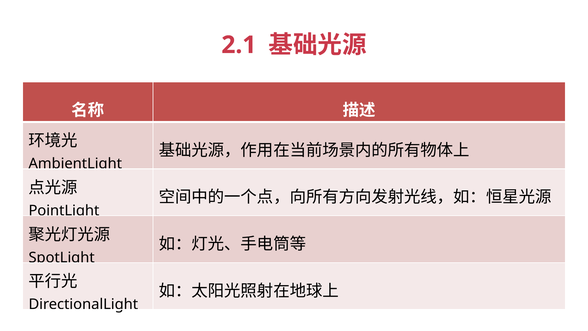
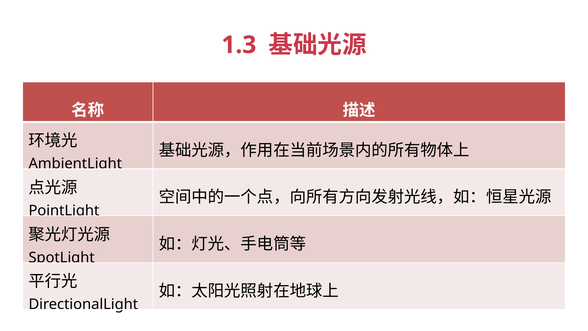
2.1: 2.1 -> 1.3
